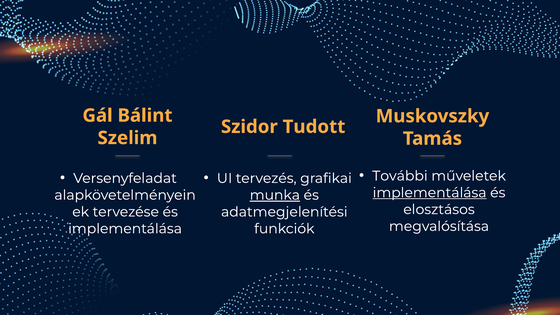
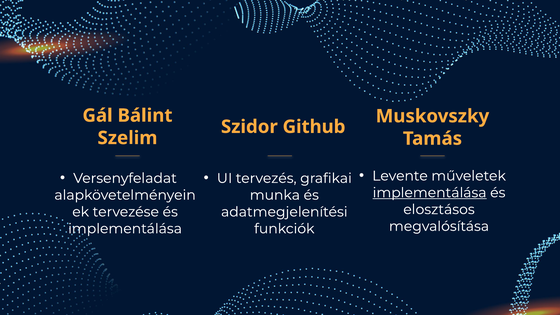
Tudott: Tudott -> Github
További: További -> Levente
munka underline: present -> none
